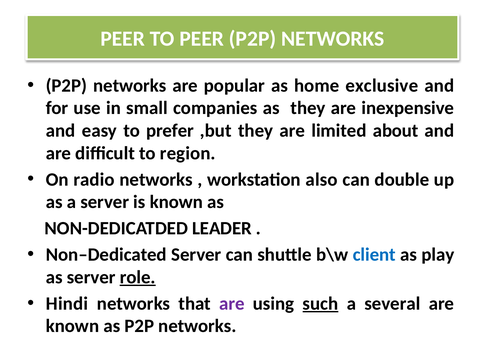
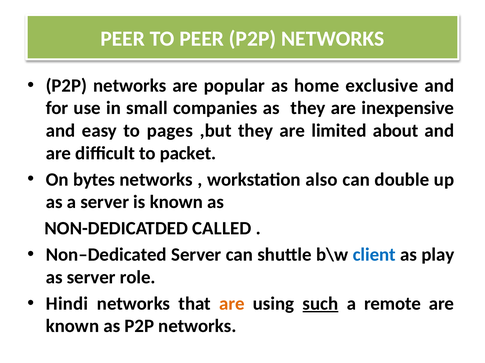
prefer: prefer -> pages
region: region -> packet
radio: radio -> bytes
LEADER: LEADER -> CALLED
role underline: present -> none
are at (232, 304) colour: purple -> orange
several: several -> remote
